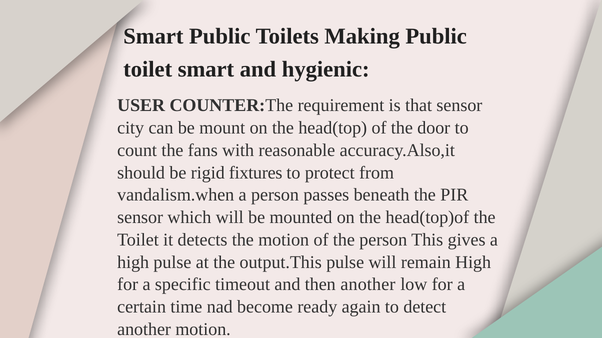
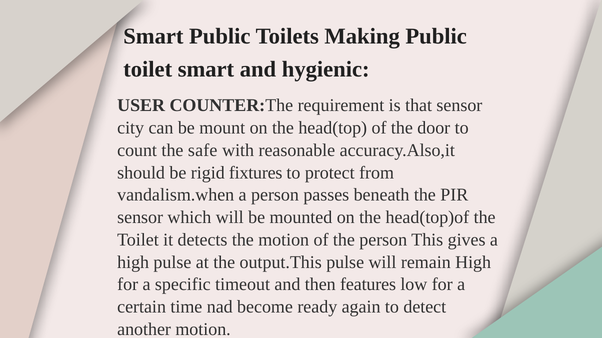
fans: fans -> safe
then another: another -> features
